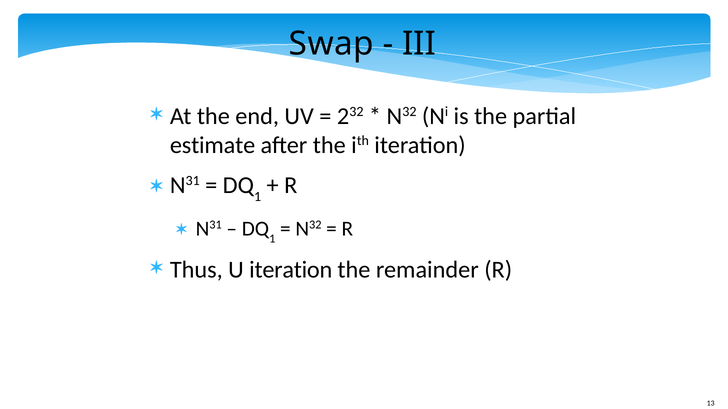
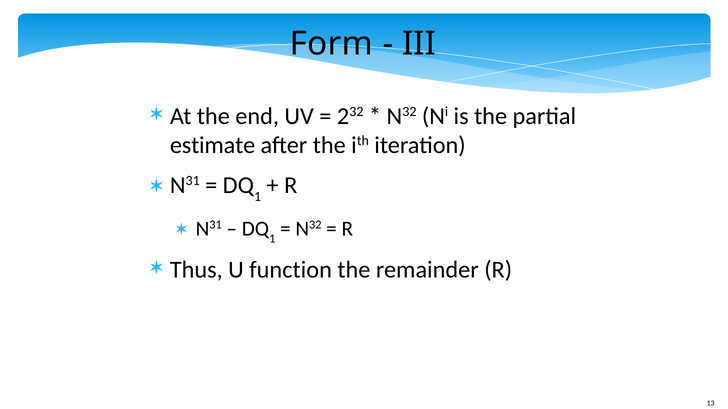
Swap: Swap -> Form
U iteration: iteration -> function
